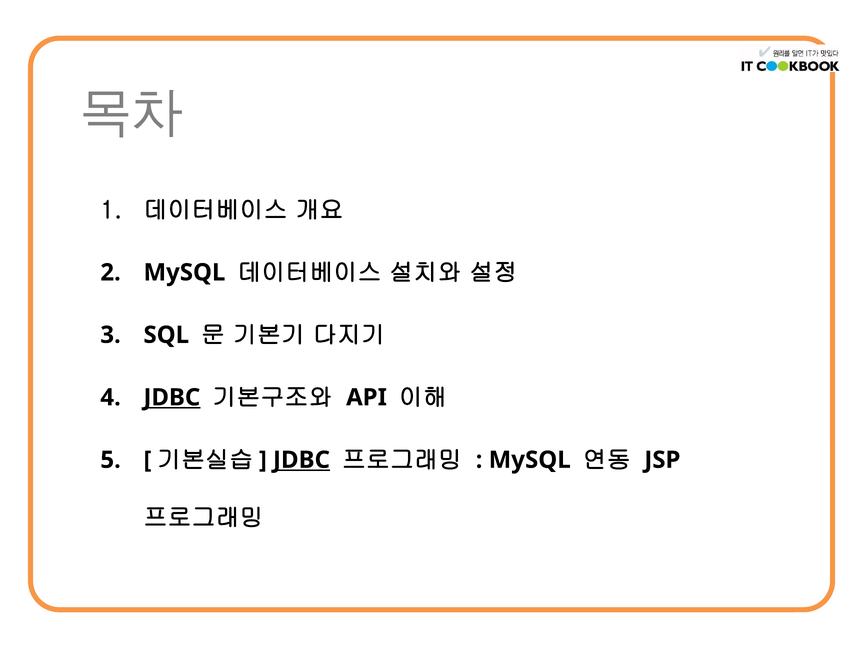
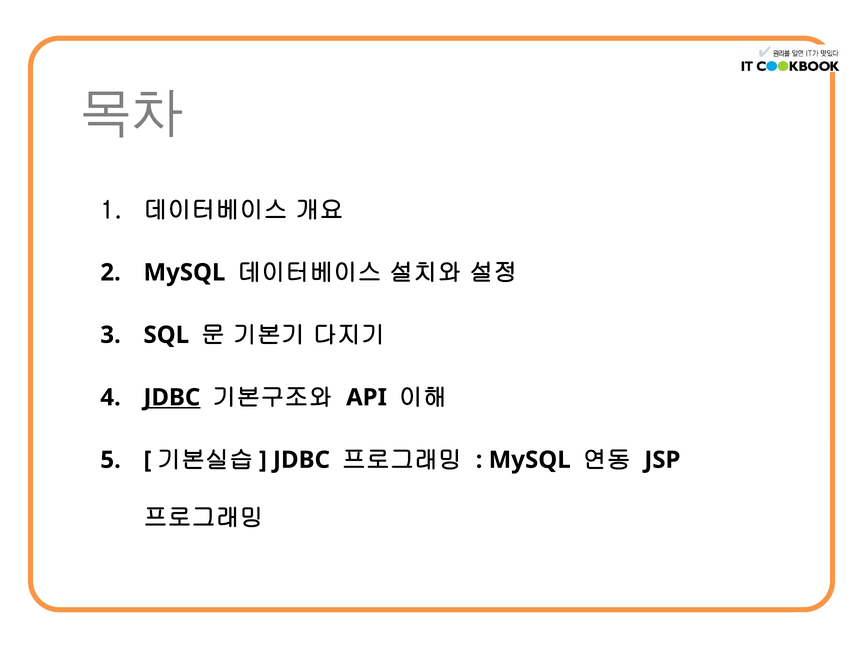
JDBC at (302, 459) underline: present -> none
